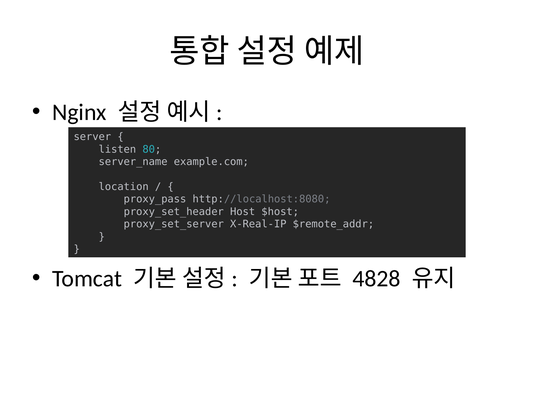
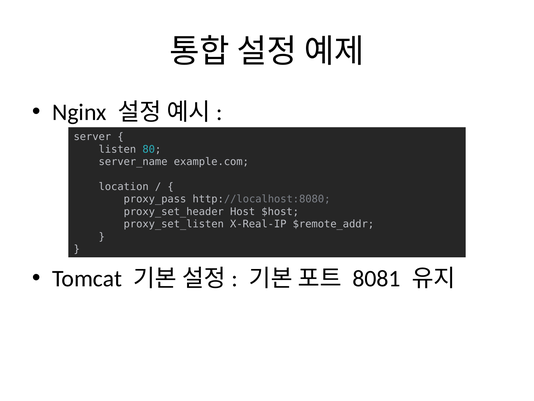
proxy_set_server: proxy_set_server -> proxy_set_listen
4828: 4828 -> 8081
